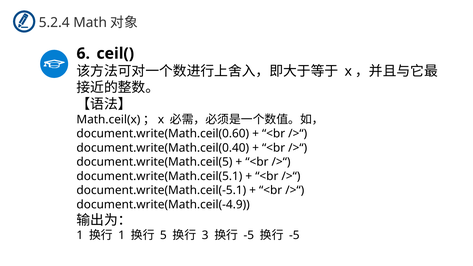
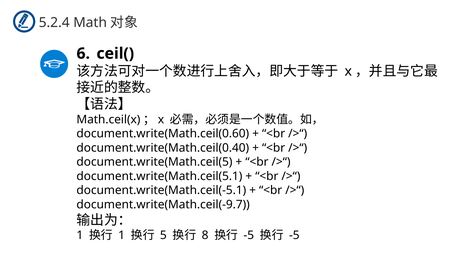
document.write(Math.ceil(-4.9: document.write(Math.ceil(-4.9 -> document.write(Math.ceil(-9.7
3: 3 -> 8
